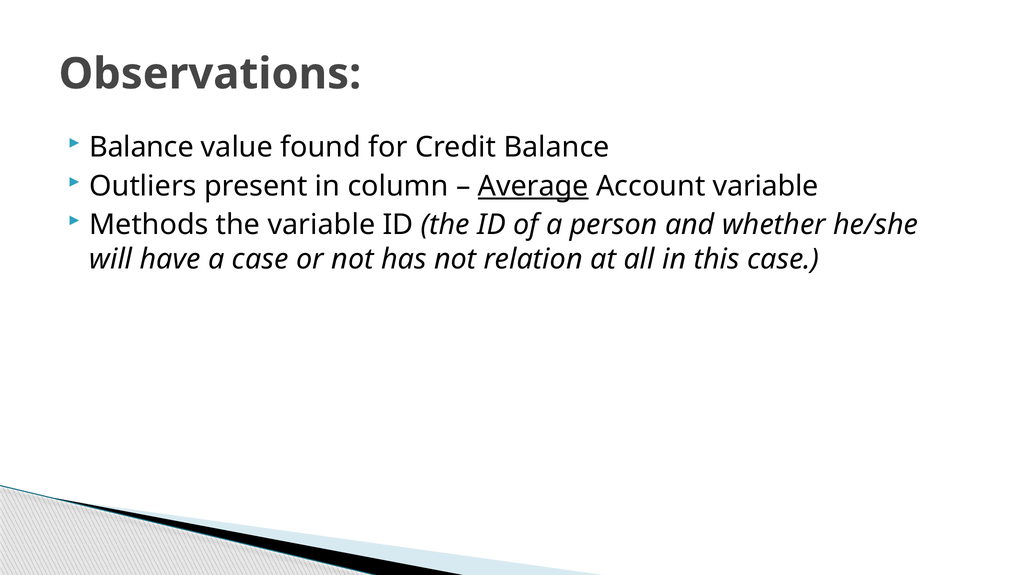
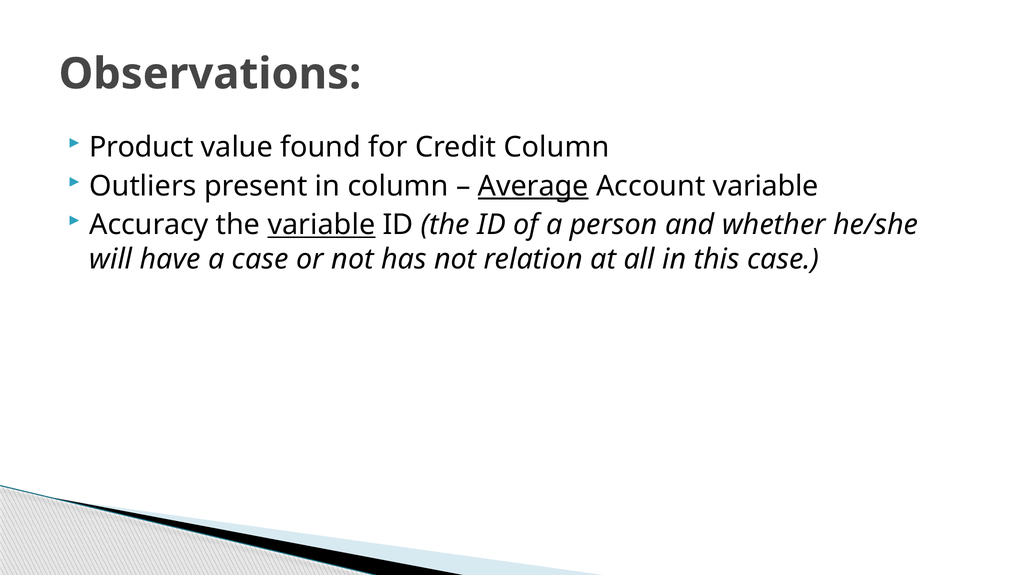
Balance at (141, 147): Balance -> Product
Credit Balance: Balance -> Column
Methods: Methods -> Accuracy
variable at (321, 225) underline: none -> present
